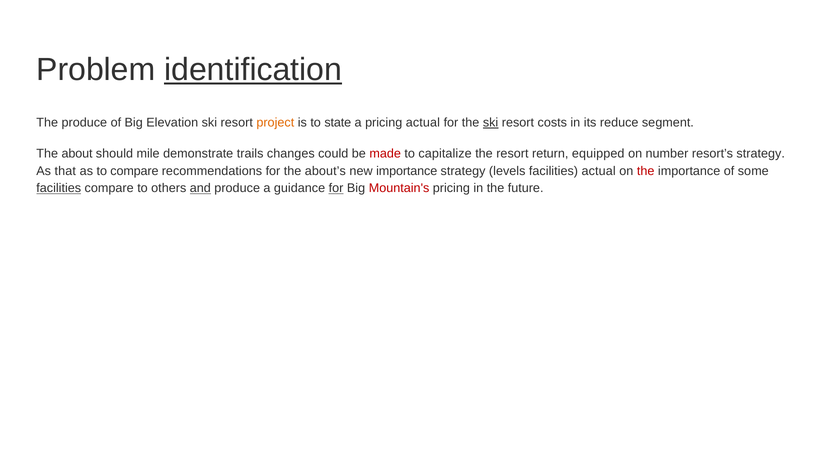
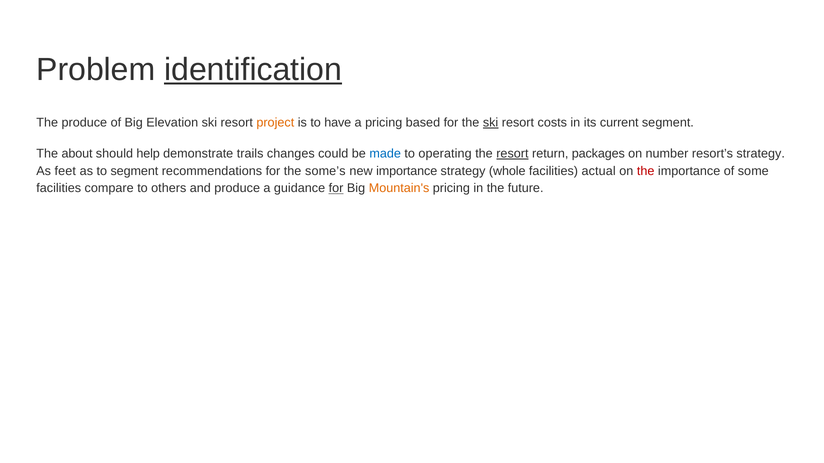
state: state -> have
pricing actual: actual -> based
reduce: reduce -> current
mile: mile -> help
made colour: red -> blue
capitalize: capitalize -> operating
resort at (512, 154) underline: none -> present
equipped: equipped -> packages
that: that -> feet
to compare: compare -> segment
about’s: about’s -> some’s
levels: levels -> whole
facilities at (59, 189) underline: present -> none
and underline: present -> none
Mountain's colour: red -> orange
